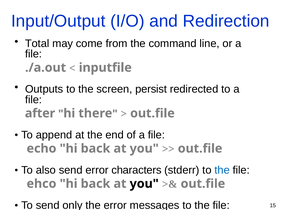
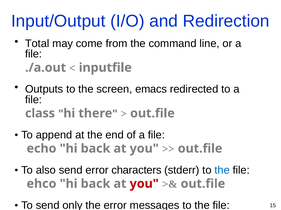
persist: persist -> emacs
after: after -> class
you at (144, 184) colour: black -> red
